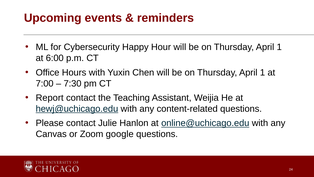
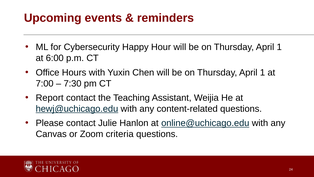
google: google -> criteria
